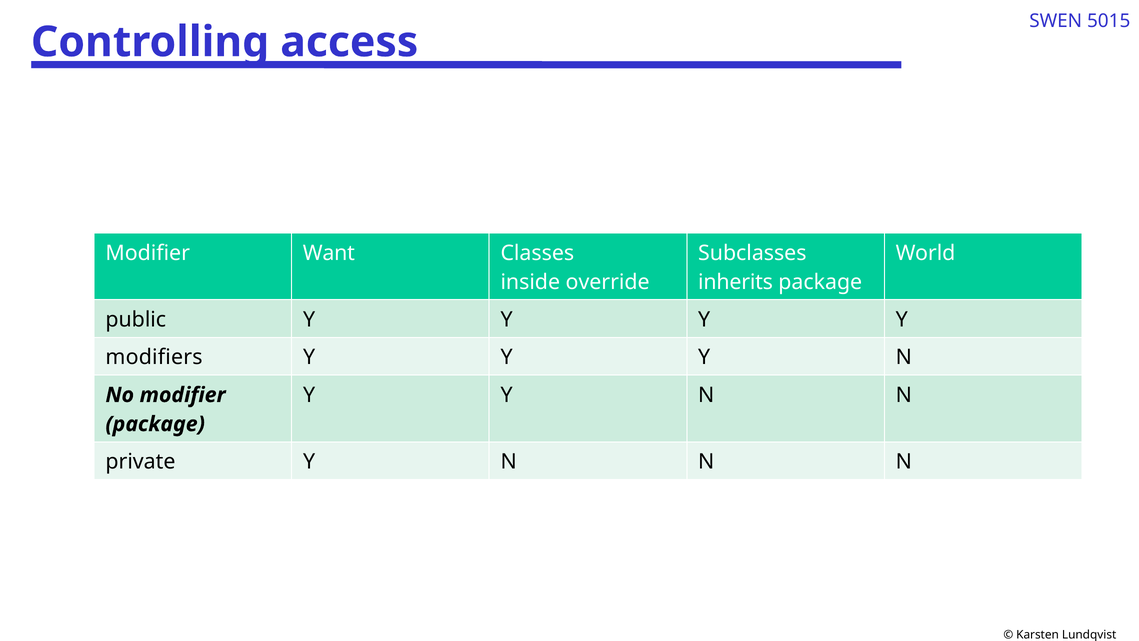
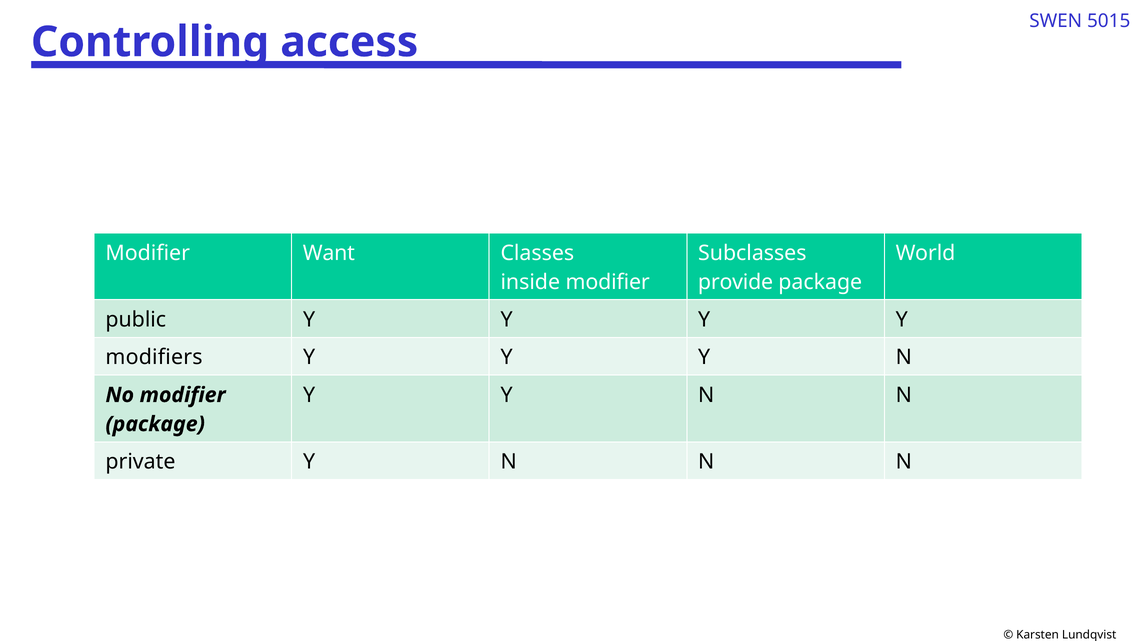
inside override: override -> modifier
inherits: inherits -> provide
